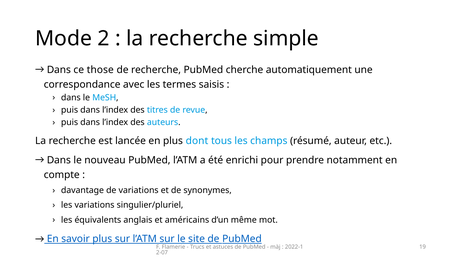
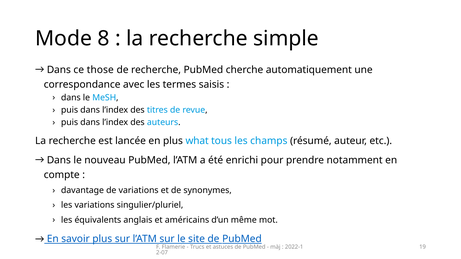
2: 2 -> 8
dont: dont -> what
